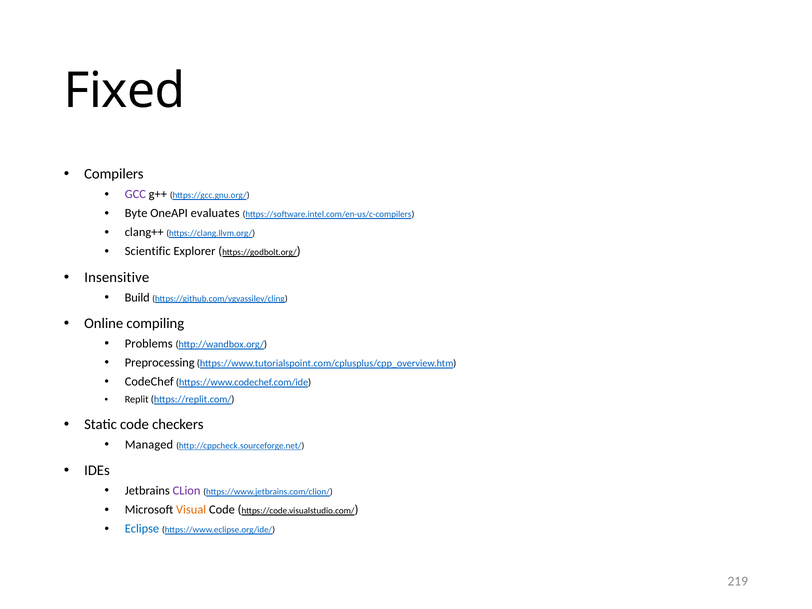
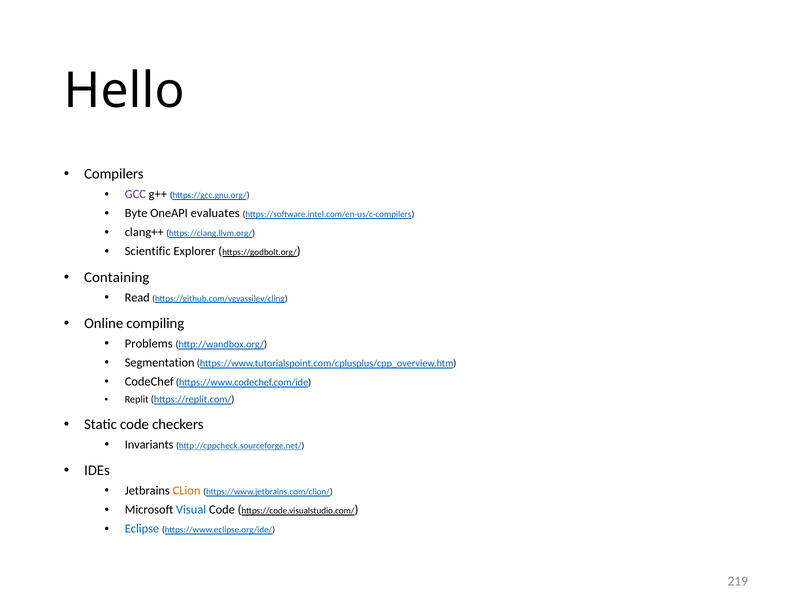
Fixed: Fixed -> Hello
Insensitive: Insensitive -> Containing
Build: Build -> Read
Preprocessing: Preprocessing -> Segmentation
Managed: Managed -> Invariants
CLion colour: purple -> orange
Visual colour: orange -> blue
